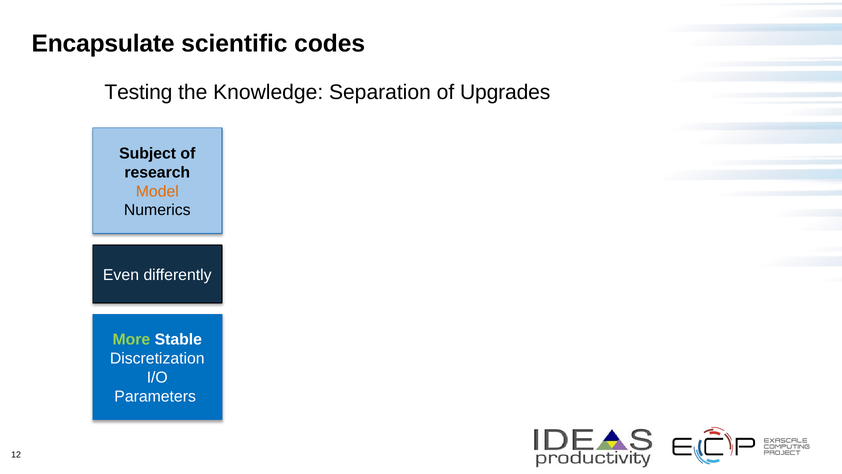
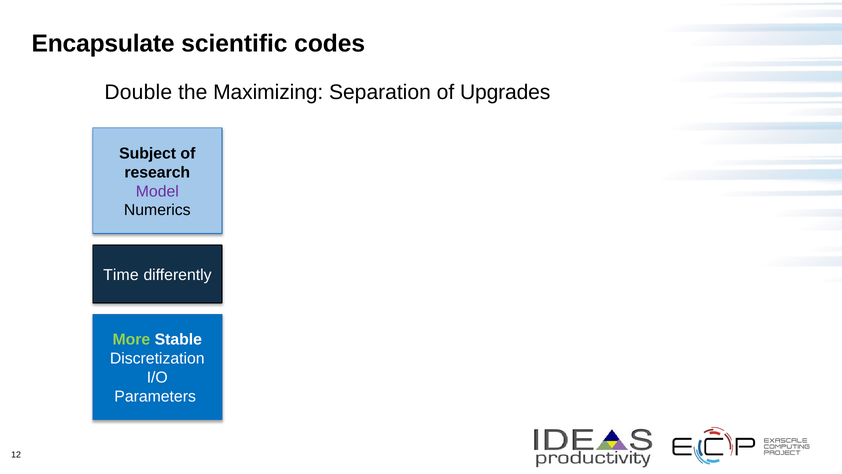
Testing: Testing -> Double
Knowledge: Knowledge -> Maximizing
Model colour: orange -> purple
Even: Even -> Time
